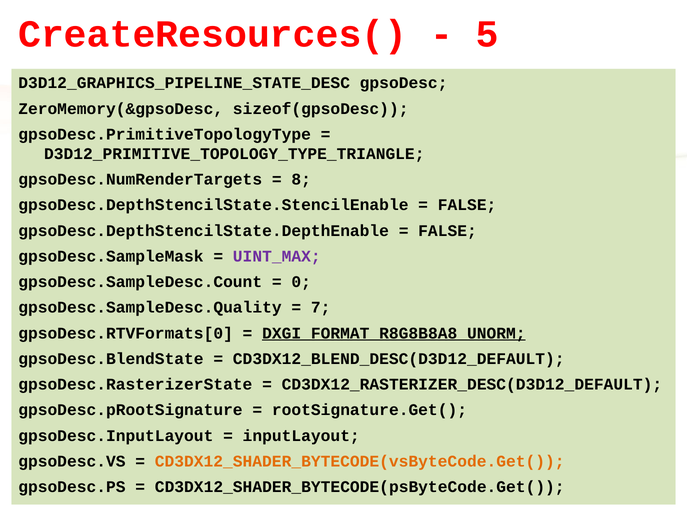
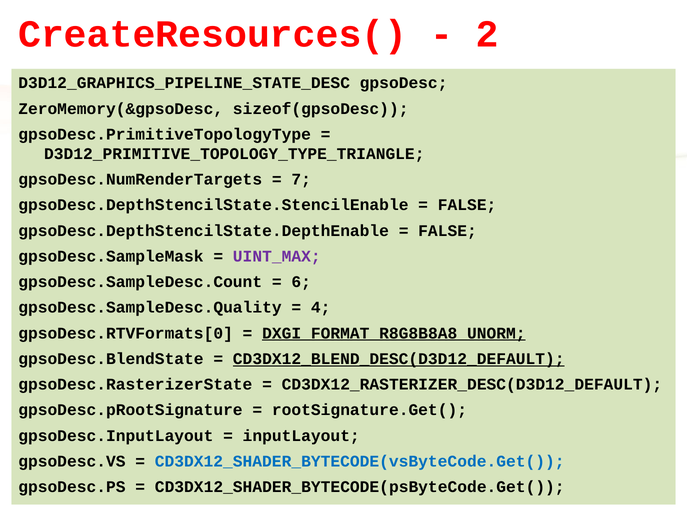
5: 5 -> 2
8: 8 -> 7
0: 0 -> 6
7: 7 -> 4
CD3DX12_BLEND_DESC(D3D12_DEFAULT underline: none -> present
CD3DX12_SHADER_BYTECODE(vsByteCode.Get( colour: orange -> blue
